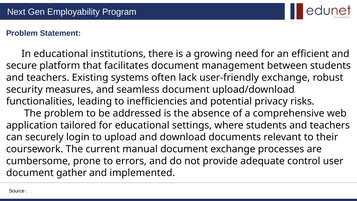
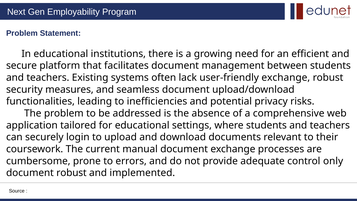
user: user -> only
document gather: gather -> robust
